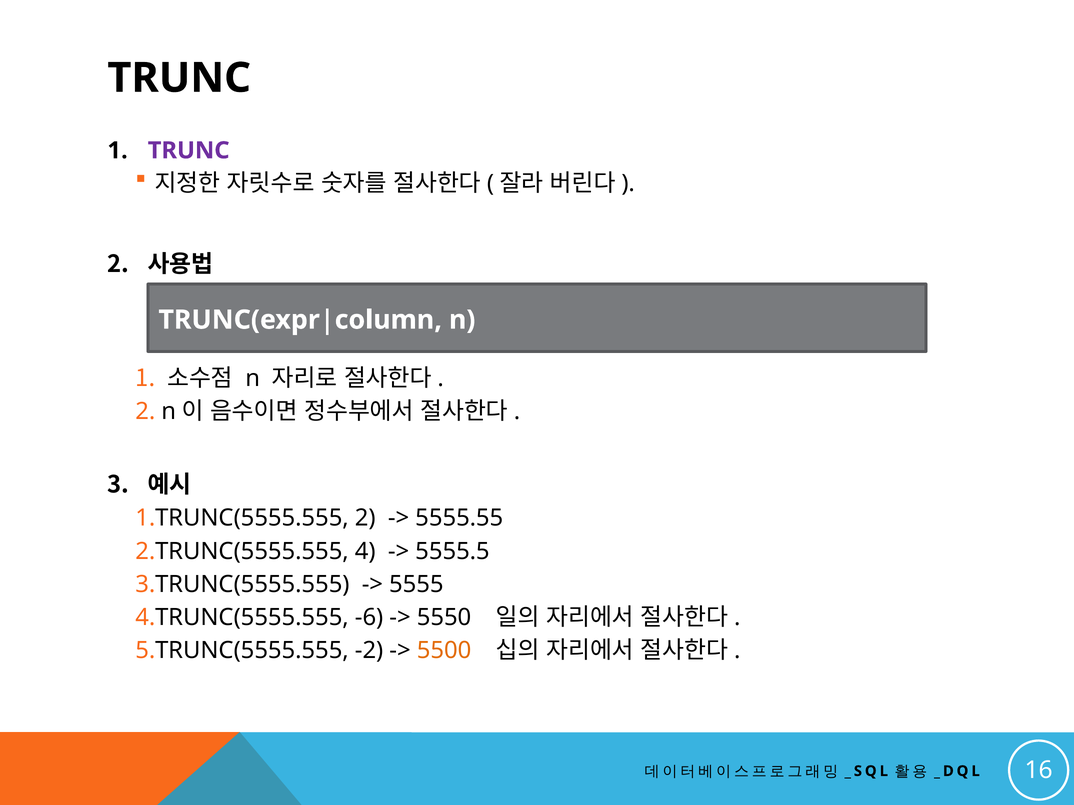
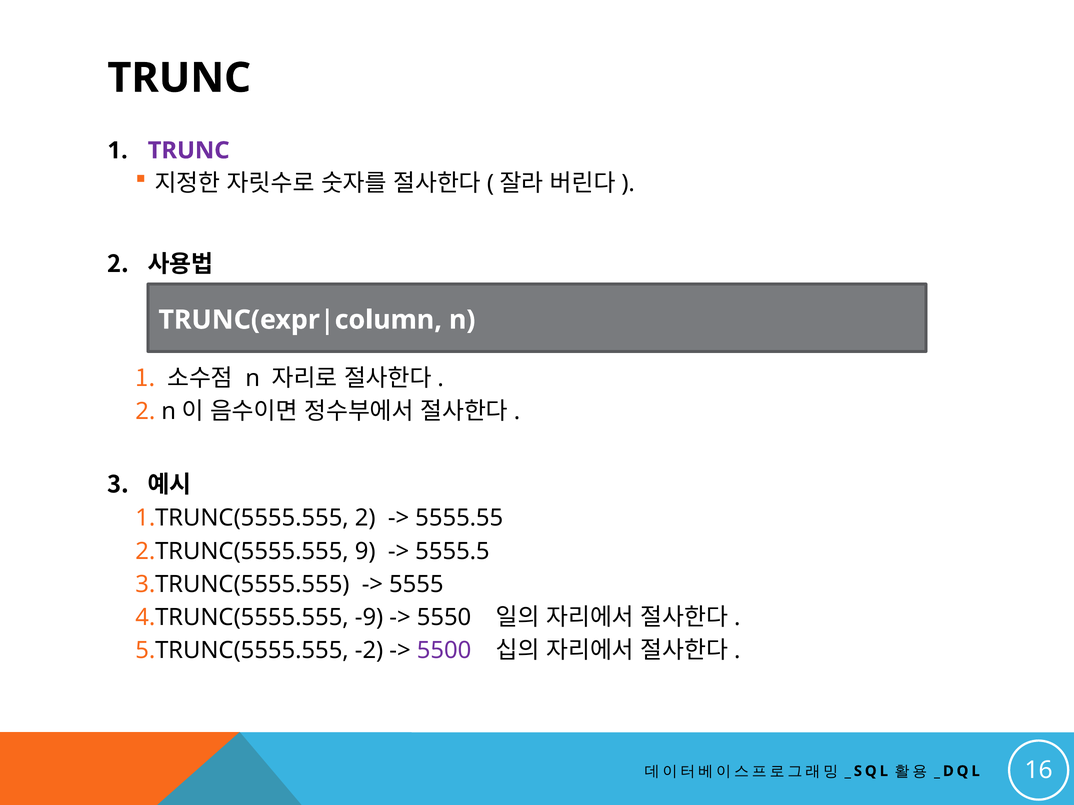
4: 4 -> 9
-6: -6 -> -9
5500 colour: orange -> purple
